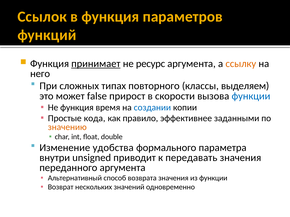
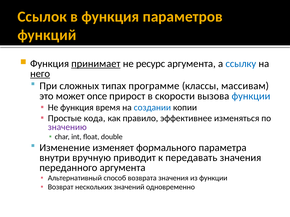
ссылку colour: orange -> blue
него underline: none -> present
повторного: повторного -> программе
выделяем: выделяем -> массивам
false: false -> once
заданными: заданными -> изменяться
значению colour: orange -> purple
удобства: удобства -> изменяет
unsigned: unsigned -> вручную
